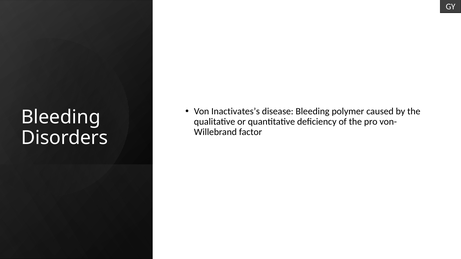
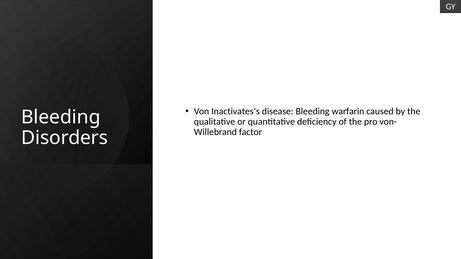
polymer: polymer -> warfarin
